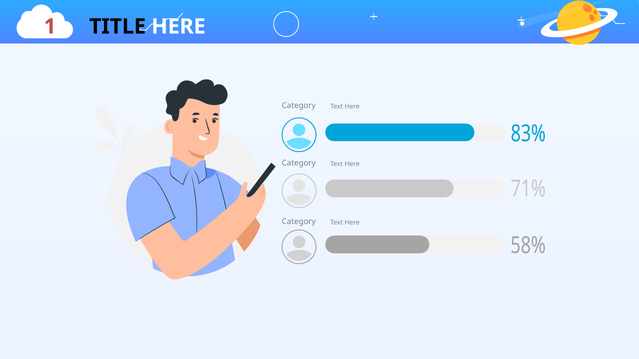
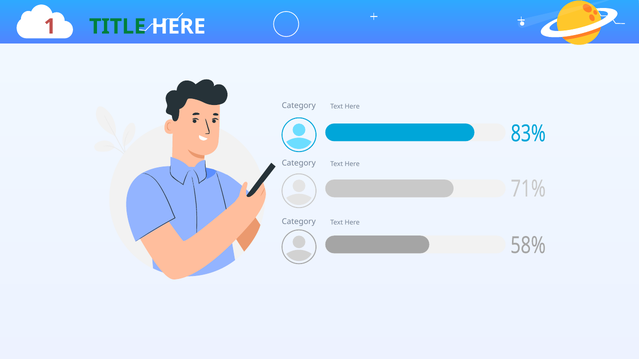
TITLE colour: black -> green
